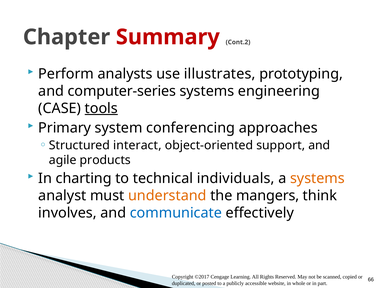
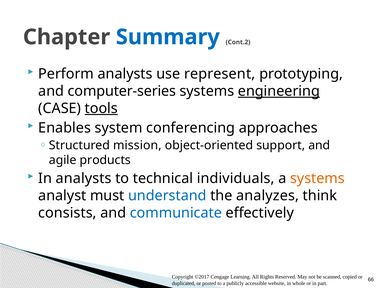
Summary colour: red -> blue
illustrates: illustrates -> represent
engineering underline: none -> present
Primary: Primary -> Enables
interact: interact -> mission
In charting: charting -> analysts
understand colour: orange -> blue
mangers: mangers -> analyzes
involves: involves -> consists
